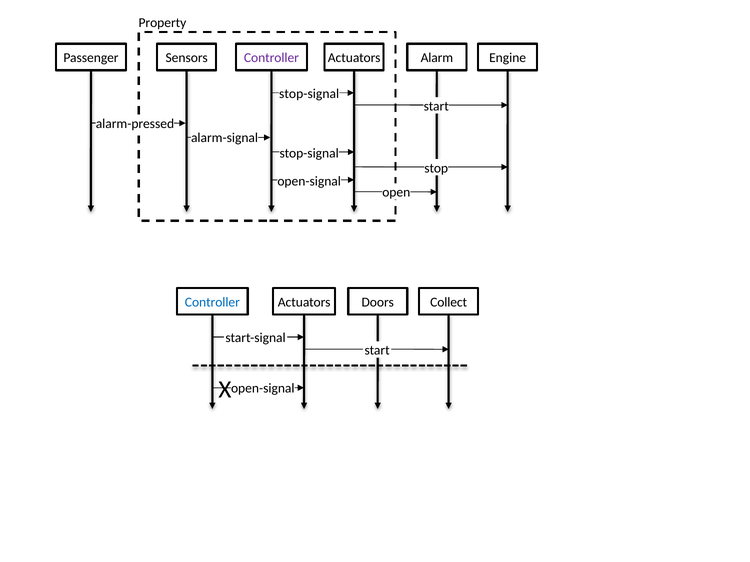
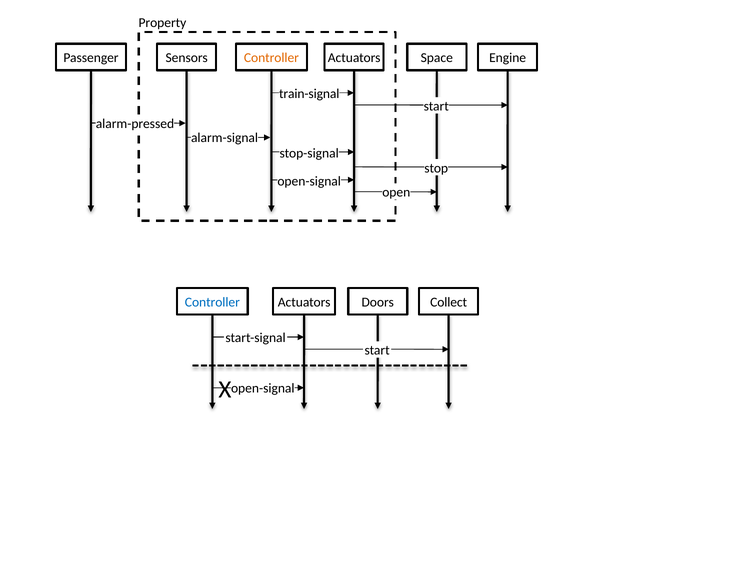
Controller at (271, 58) colour: purple -> orange
Alarm: Alarm -> Space
stop-signal at (309, 94): stop-signal -> train-signal
